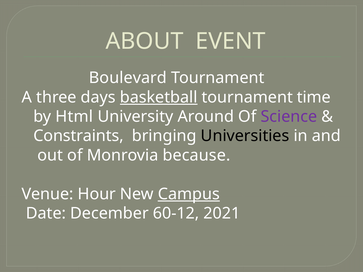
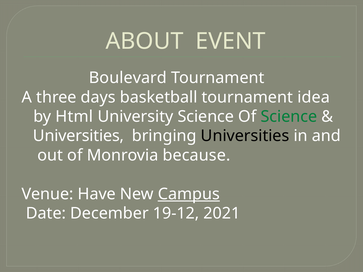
basketball underline: present -> none
time: time -> idea
University Around: Around -> Science
Science at (289, 117) colour: purple -> green
Constraints at (78, 136): Constraints -> Universities
Hour: Hour -> Have
60-12: 60-12 -> 19-12
